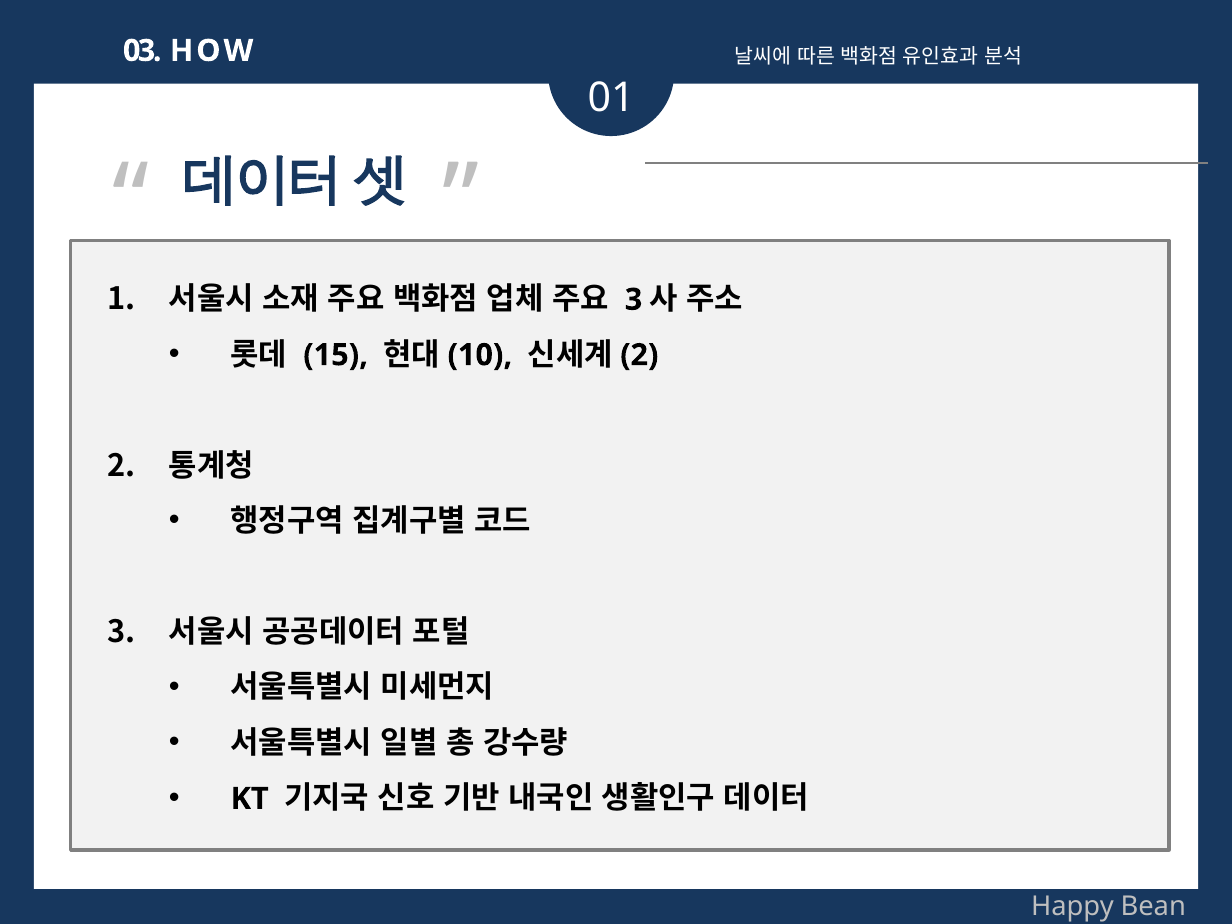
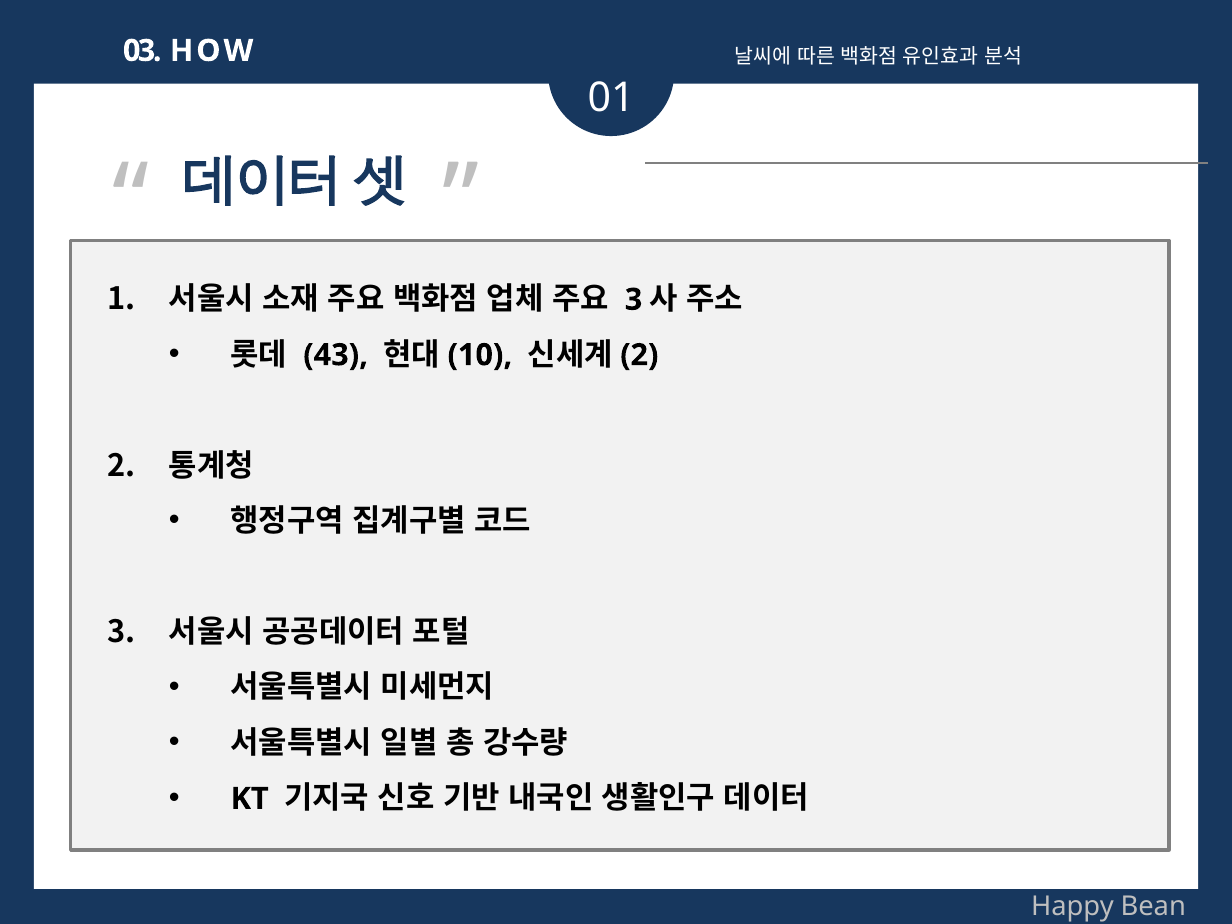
15: 15 -> 43
